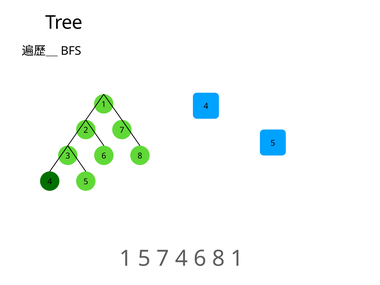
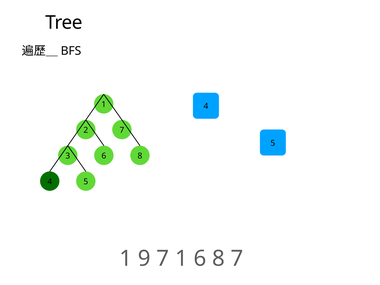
5 at (144, 259): 5 -> 9
7 4: 4 -> 1
8 1: 1 -> 7
